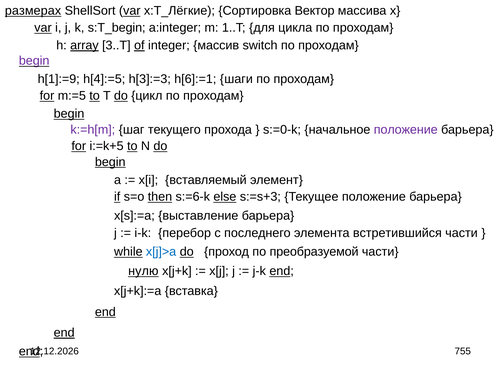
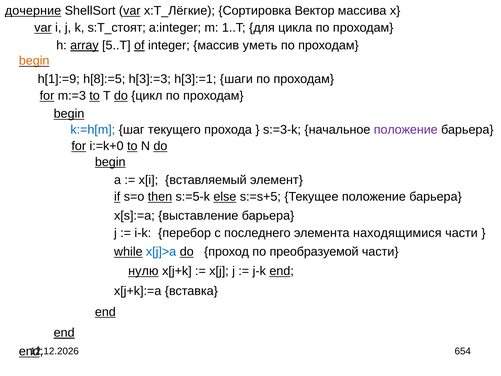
размерах: размерах -> дочерние
s:T_begin: s:T_begin -> s:T_стоят
3..T: 3..T -> 5..T
switch: switch -> уметь
begin at (34, 61) colour: purple -> orange
h[4]:=5: h[4]:=5 -> h[8]:=5
h[6]:=1: h[6]:=1 -> h[3]:=1
m:=5: m:=5 -> m:=3
k:=h[m colour: purple -> blue
s:=0-k: s:=0-k -> s:=3-k
i:=k+5: i:=k+5 -> i:=k+0
s:=6-k: s:=6-k -> s:=5-k
s:=s+3: s:=s+3 -> s:=s+5
встретившийся: встретившийся -> находящимися
755: 755 -> 654
